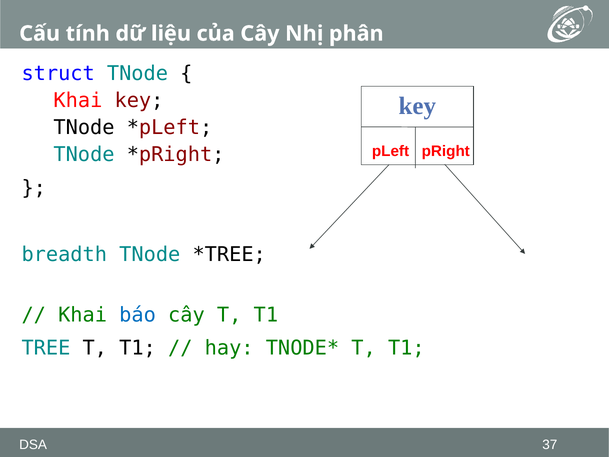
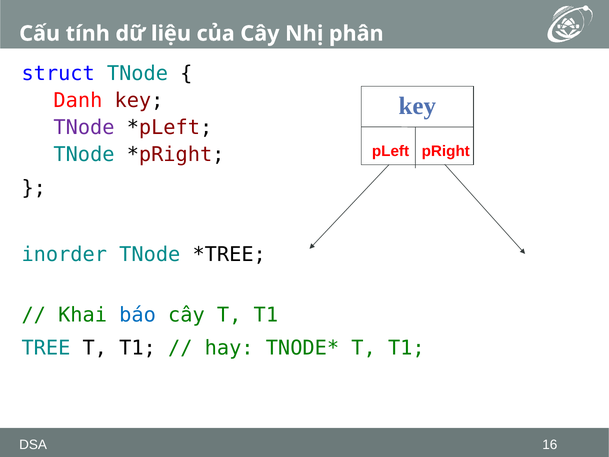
Khai at (78, 100): Khai -> Danh
TNode at (84, 127) colour: black -> purple
breadth: breadth -> inorder
37: 37 -> 16
